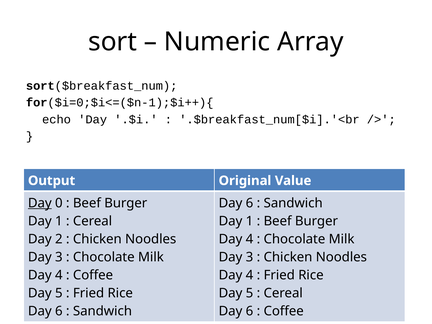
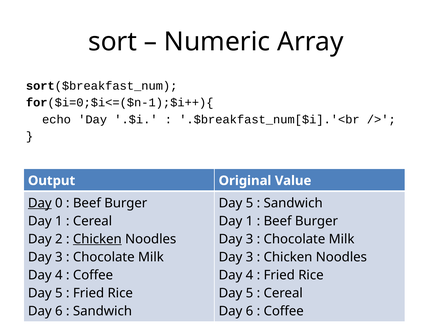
6 at (250, 203): 6 -> 5
Chicken at (97, 239) underline: none -> present
4 at (250, 239): 4 -> 3
